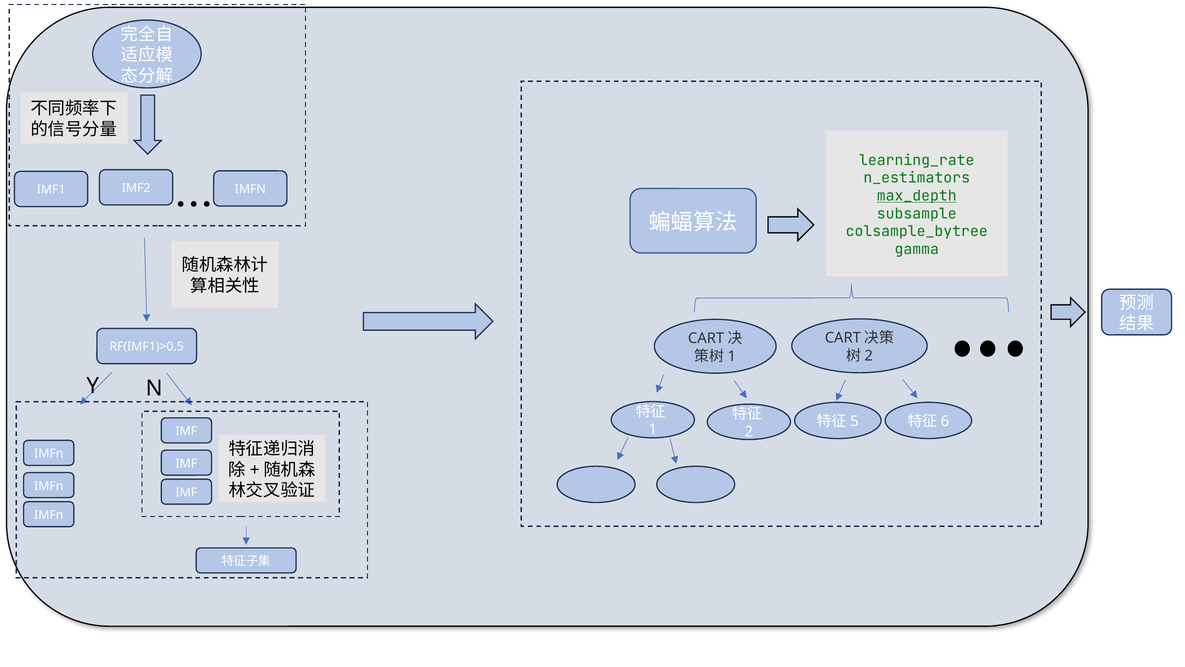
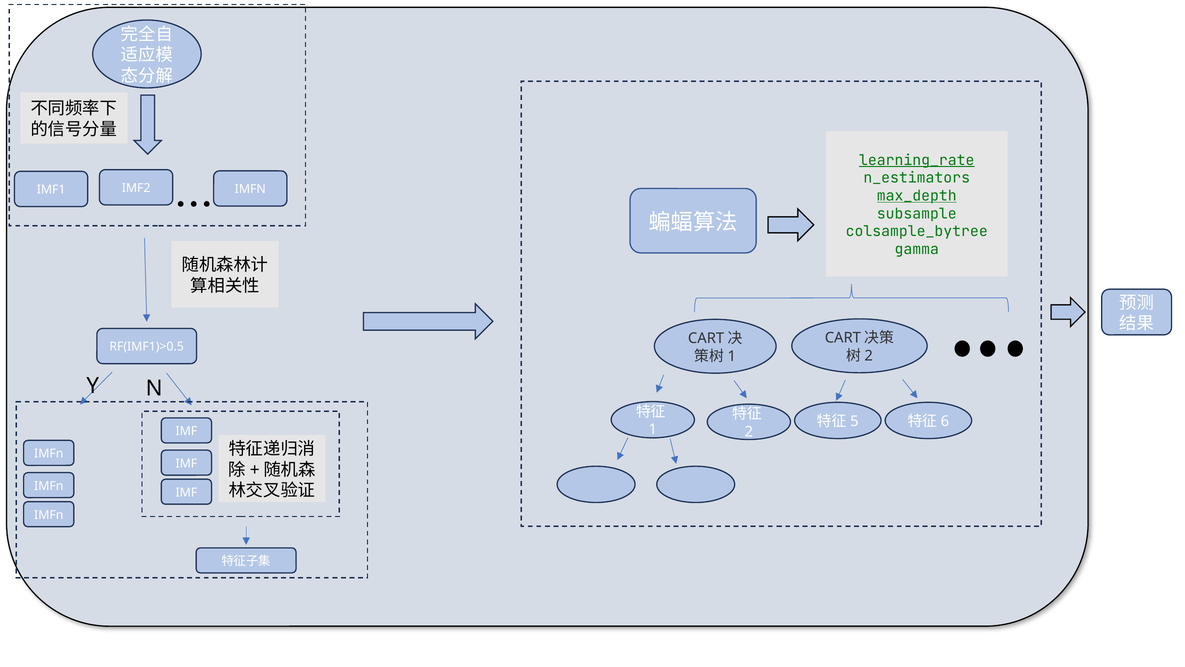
learning_rate underline: none -> present
